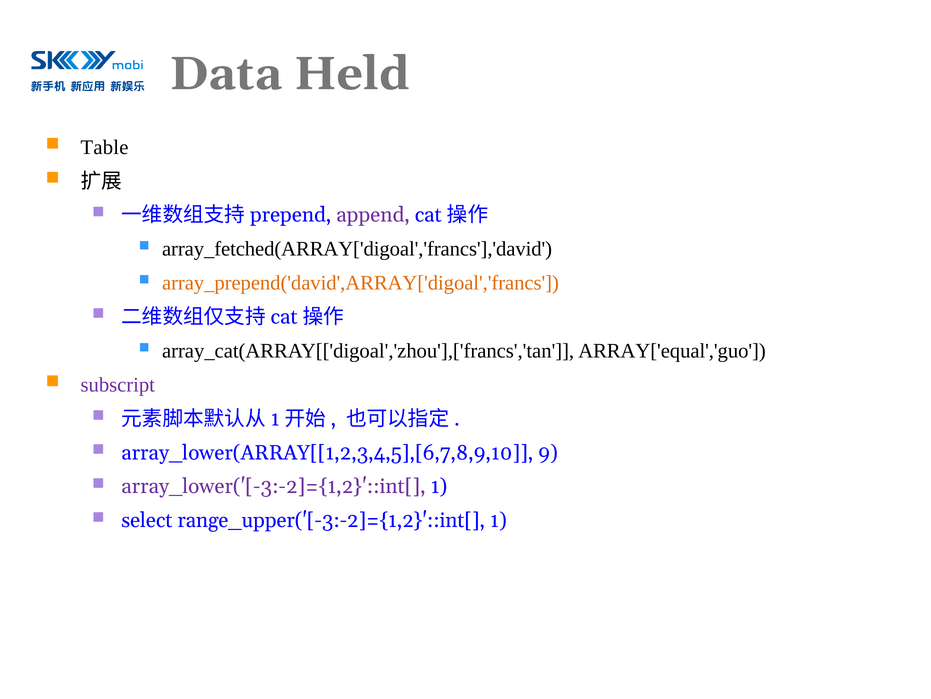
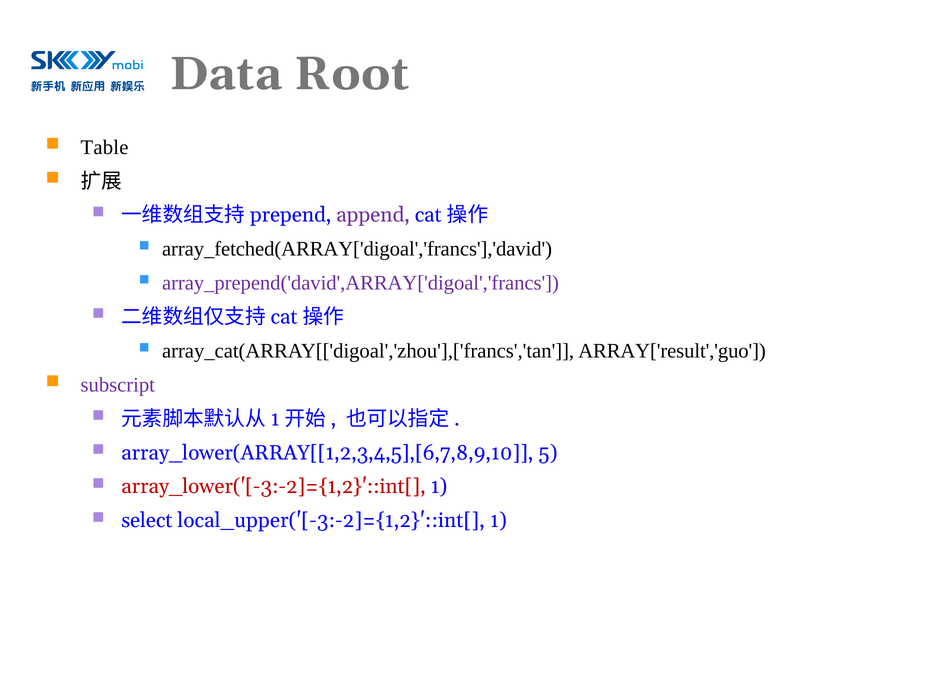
Held: Held -> Root
array_prepend('david',ARRAY['digoal','francs colour: orange -> purple
ARRAY['equal','guo: ARRAY['equal','guo -> ARRAY['result','guo
9: 9 -> 5
array_lower('[-3:-2]={1,2}'::int[ colour: purple -> red
range_upper('[-3:-2]={1,2}'::int[: range_upper('[-3:-2]={1,2}'::int[ -> local_upper('[-3:-2]={1,2}'::int[
